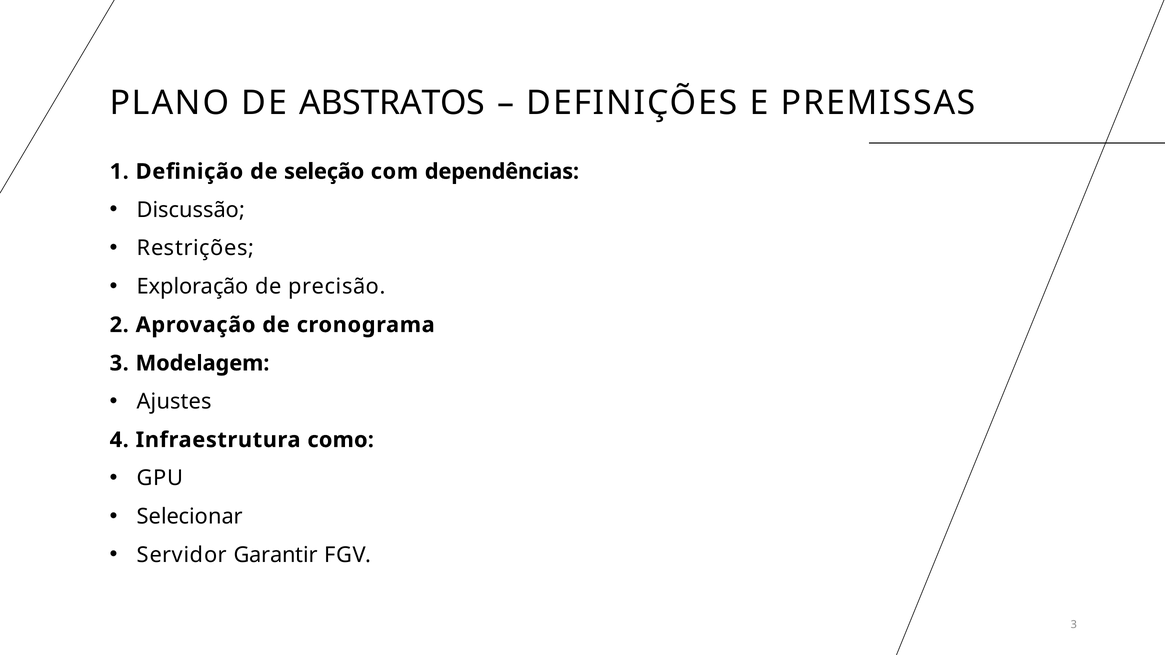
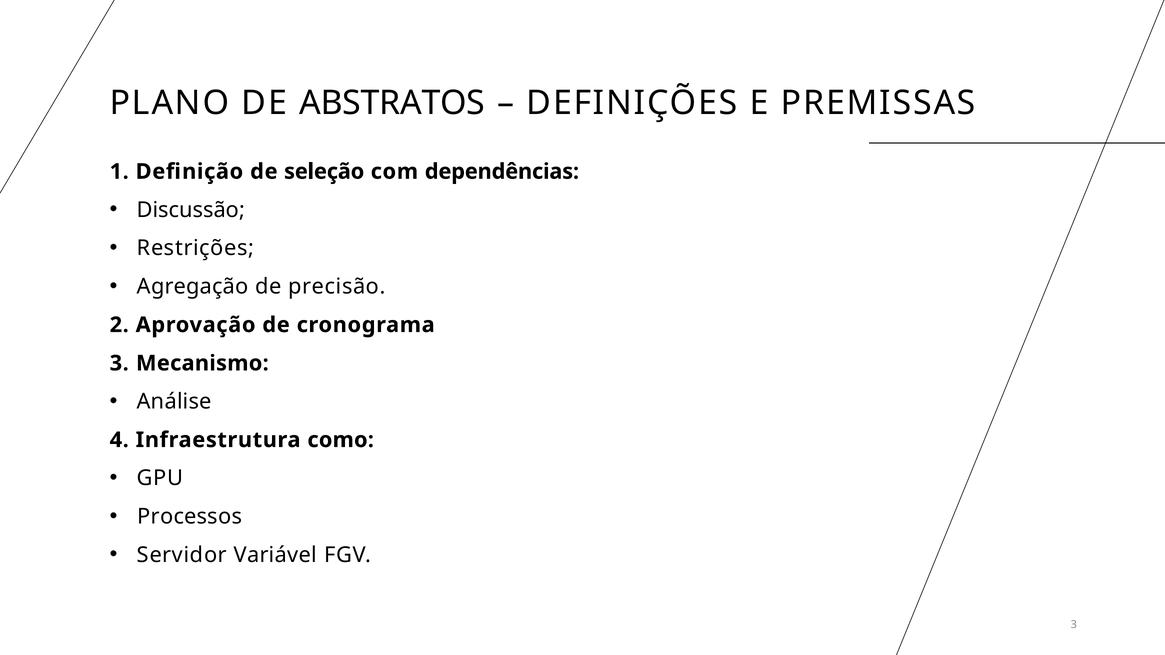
Exploração: Exploração -> Agregação
Modelagem: Modelagem -> Mecanismo
Ajustes: Ajustes -> Análise
Selecionar: Selecionar -> Processos
Garantir: Garantir -> Variável
